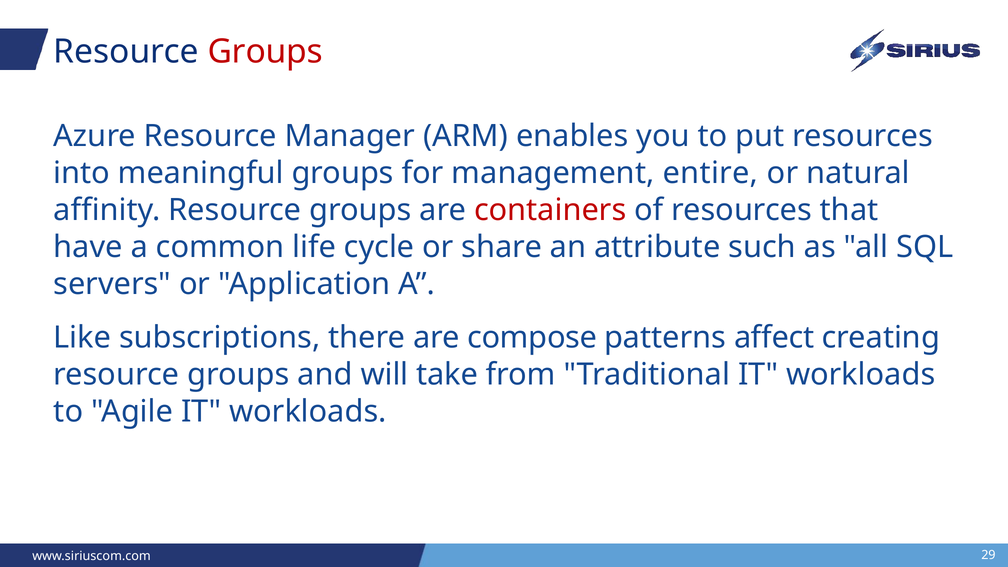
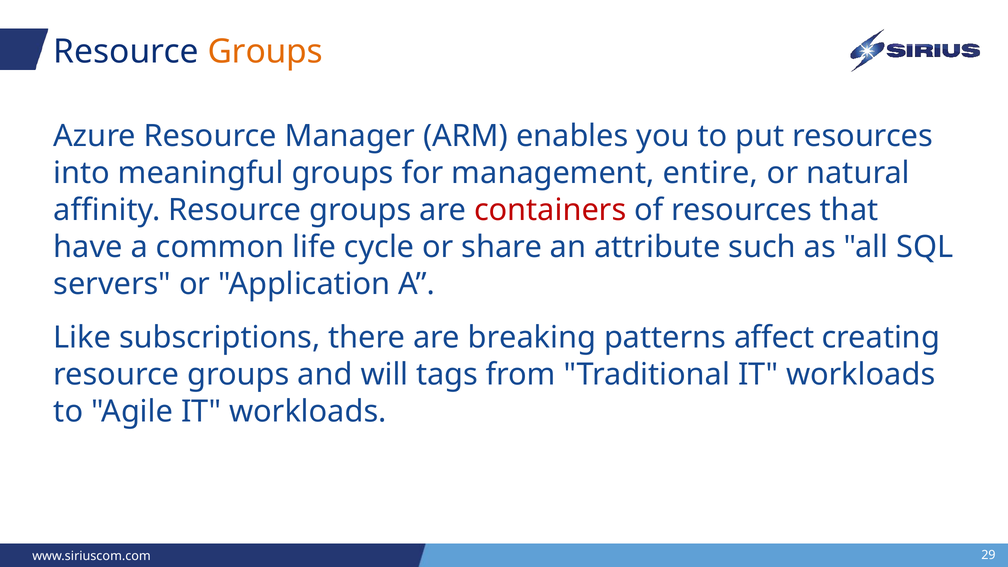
Groups at (265, 51) colour: red -> orange
compose: compose -> breaking
take: take -> tags
